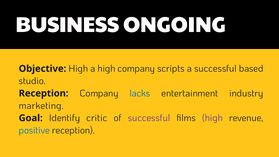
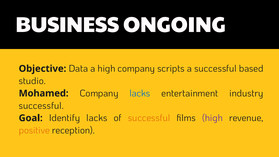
Objective High: High -> Data
Reception at (44, 93): Reception -> Mohamed
marketing at (41, 106): marketing -> successful
Identify critic: critic -> lacks
successful at (149, 118) colour: purple -> orange
positive colour: blue -> orange
